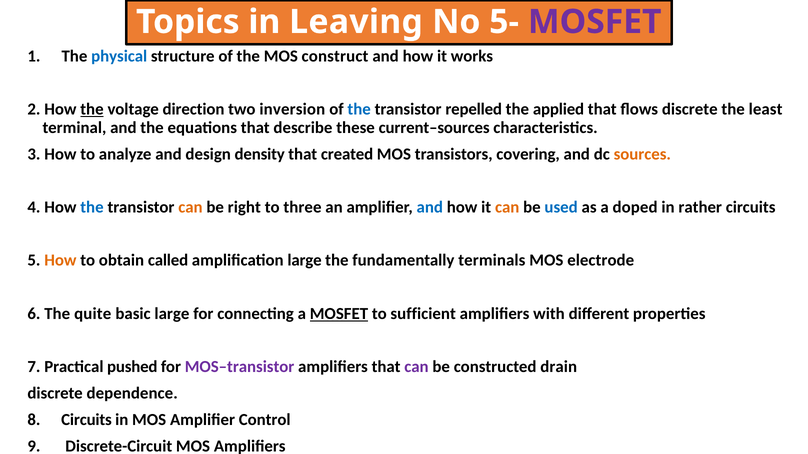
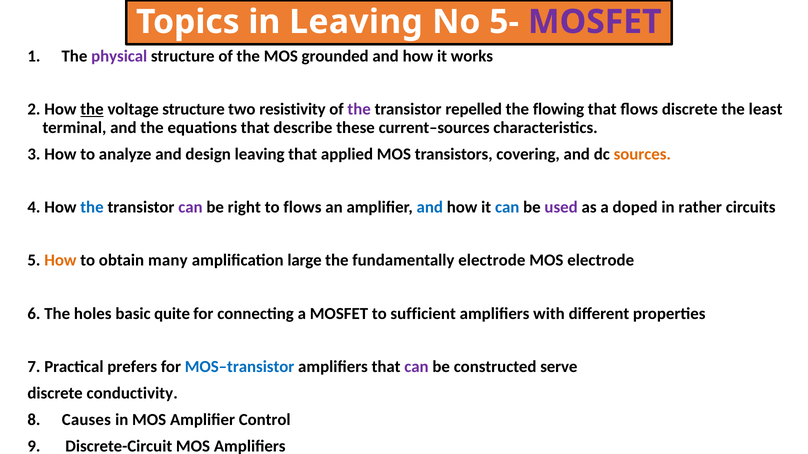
physical colour: blue -> purple
construct: construct -> grounded
voltage direction: direction -> structure
inversion: inversion -> resistivity
the at (359, 109) colour: blue -> purple
applied: applied -> flowing
design density: density -> leaving
created: created -> applied
can at (190, 207) colour: orange -> purple
to three: three -> flows
can at (507, 207) colour: orange -> blue
used colour: blue -> purple
called: called -> many
fundamentally terminals: terminals -> electrode
quite: quite -> holes
basic large: large -> quite
MOSFET at (339, 314) underline: present -> none
pushed: pushed -> prefers
MOS–transistor colour: purple -> blue
drain: drain -> serve
dependence: dependence -> conductivity
Circuits at (87, 420): Circuits -> Causes
